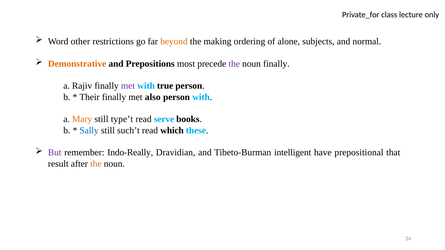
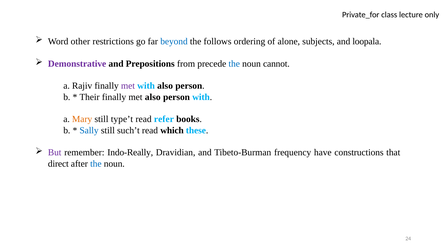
beyond colour: orange -> blue
making: making -> follows
normal: normal -> loopala
Demonstrative colour: orange -> purple
most: most -> from
the at (234, 64) colour: purple -> blue
noun finally: finally -> cannot
with true: true -> also
serve: serve -> refer
intelligent: intelligent -> frequency
prepositional: prepositional -> constructions
result: result -> direct
the at (96, 164) colour: orange -> blue
